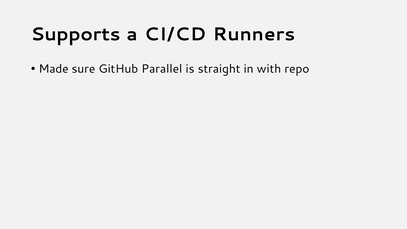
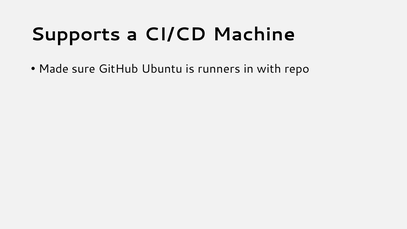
Runners: Runners -> Machine
Parallel: Parallel -> Ubuntu
straight: straight -> runners
